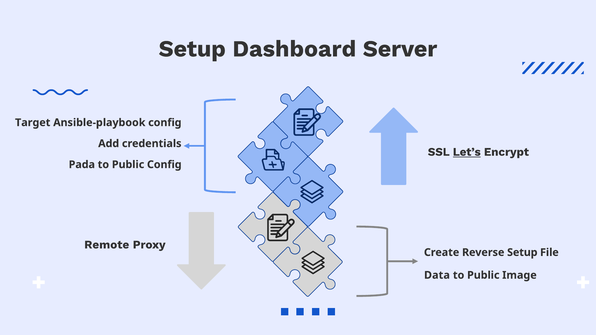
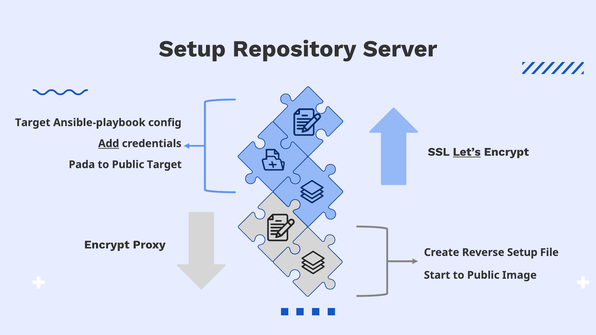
Dashboard: Dashboard -> Repository
Add underline: none -> present
Public Config: Config -> Target
Remote at (107, 245): Remote -> Encrypt
Data: Data -> Start
